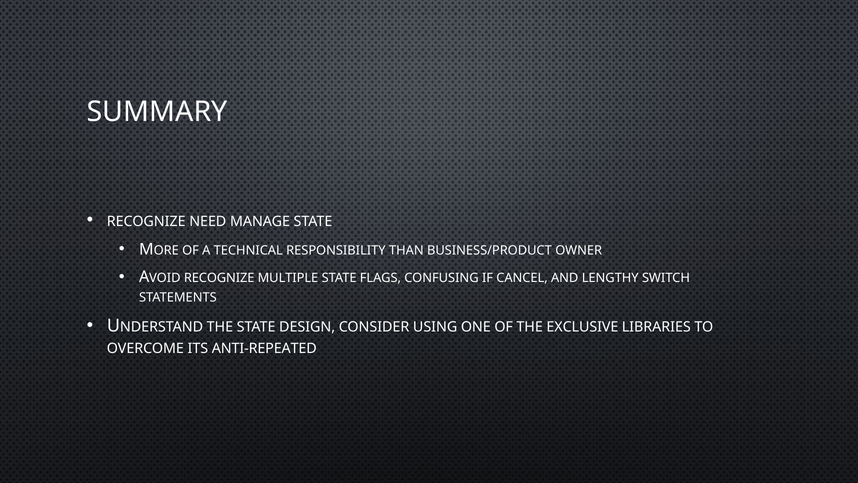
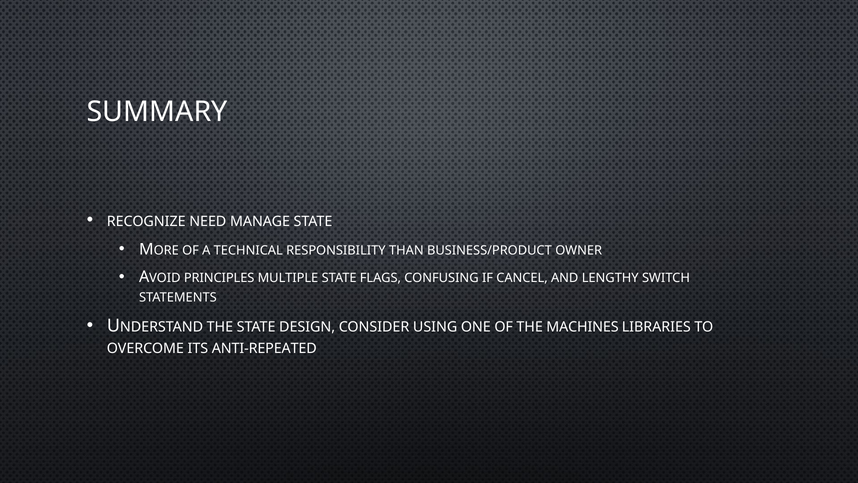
RECOGNIZE at (219, 278): RECOGNIZE -> PRINCIPLES
EXCLUSIVE: EXCLUSIVE -> MACHINES
